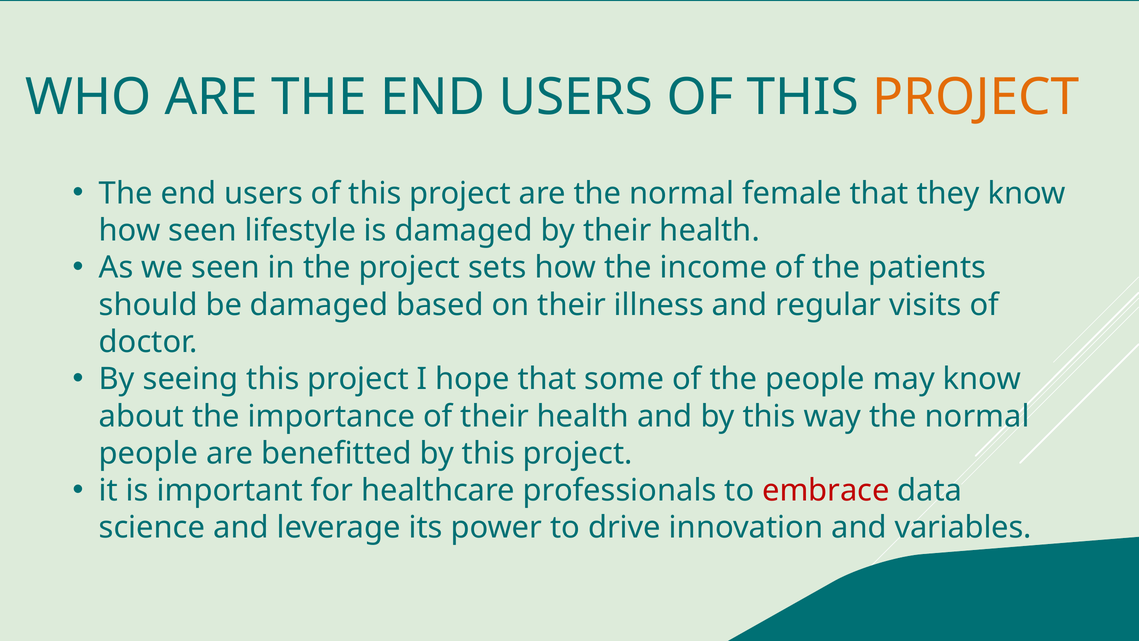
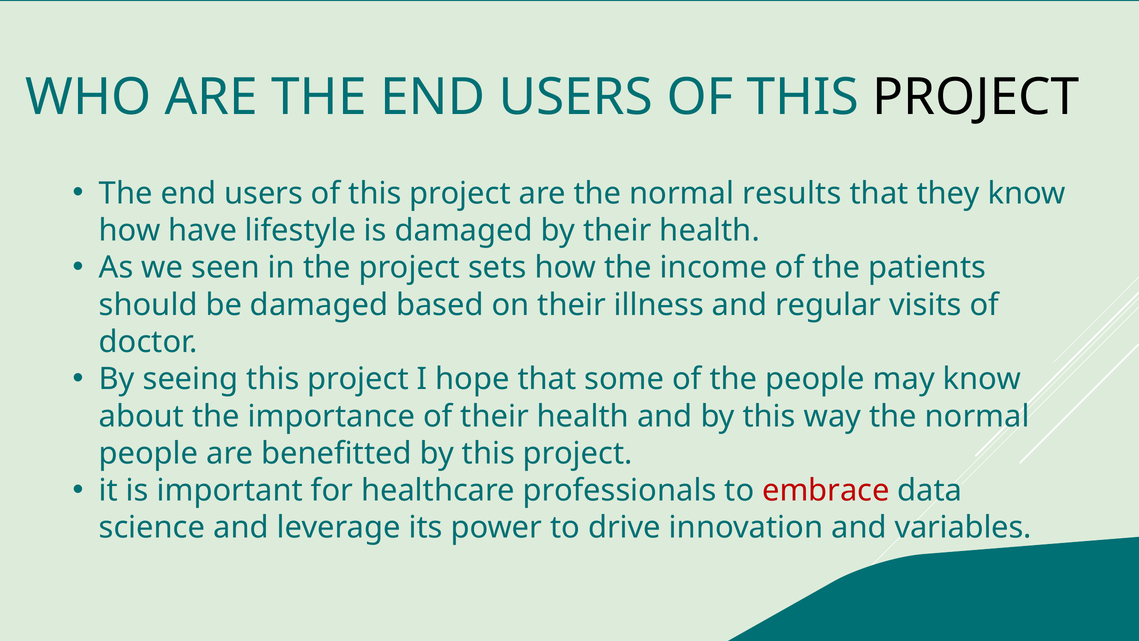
PROJECT at (976, 97) colour: orange -> black
female: female -> results
how seen: seen -> have
